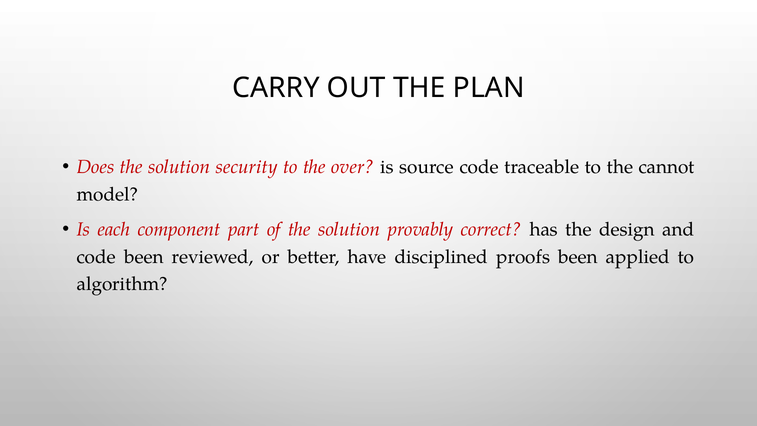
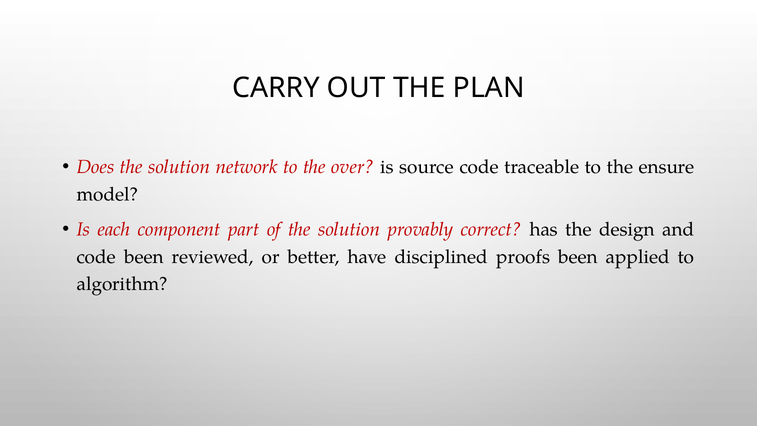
security: security -> network
cannot: cannot -> ensure
